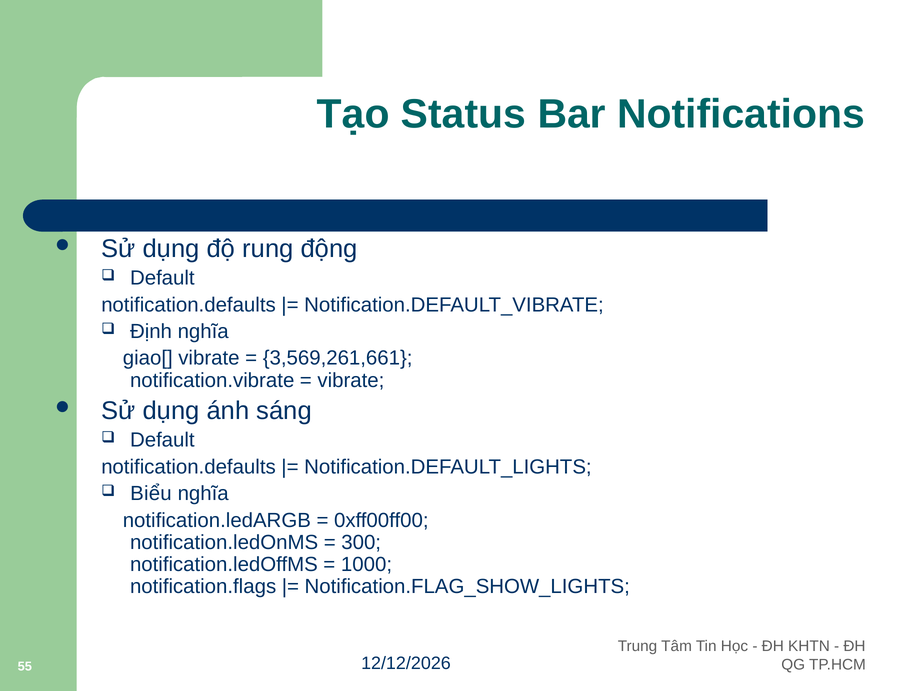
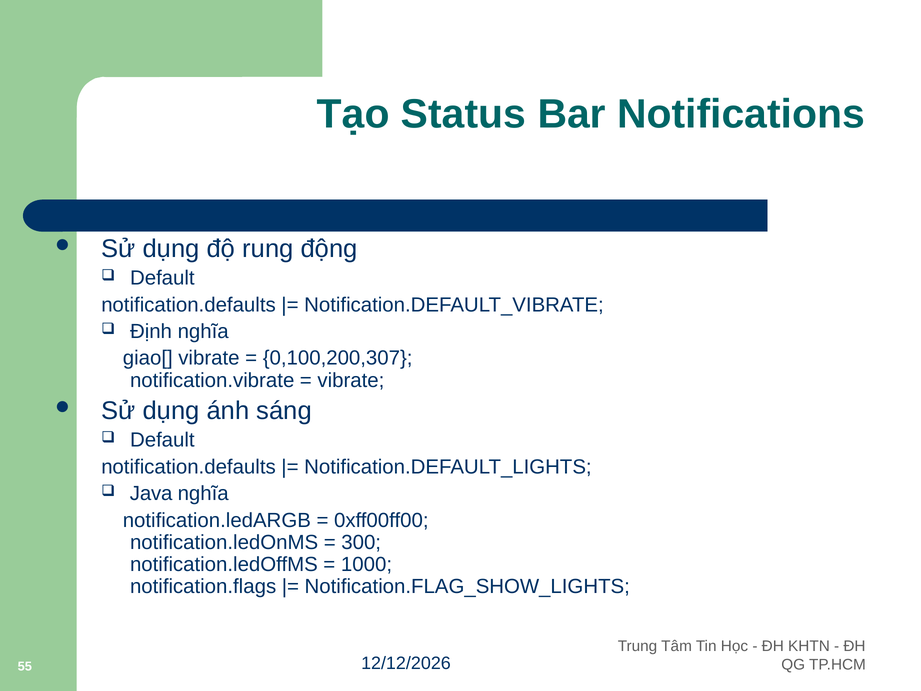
3,569,261,661: 3,569,261,661 -> 0,100,200,307
Biểu: Biểu -> Java
